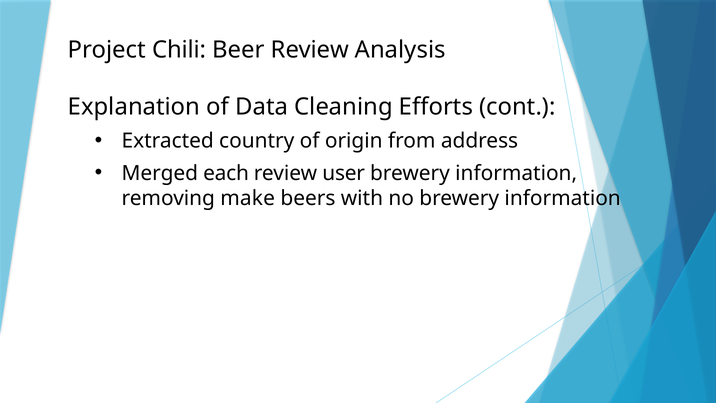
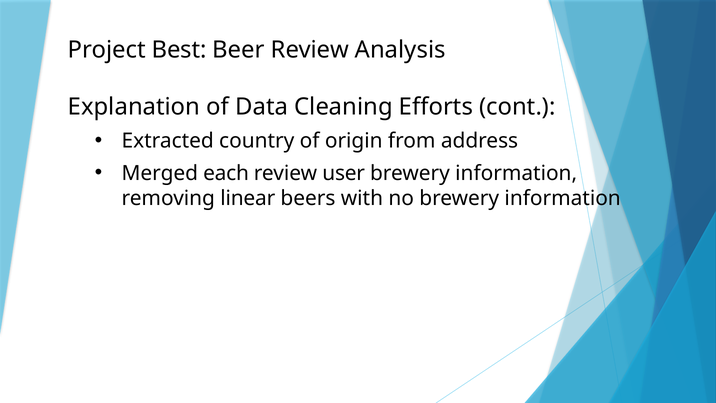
Chili: Chili -> Best
make: make -> linear
